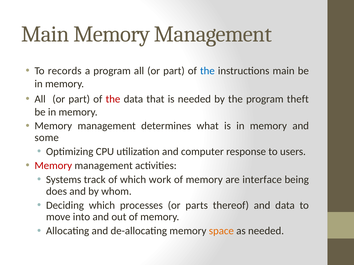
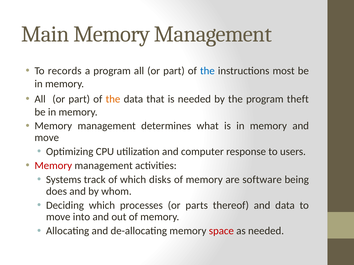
instructions main: main -> most
the at (113, 99) colour: red -> orange
some at (47, 138): some -> move
work: work -> disks
interface: interface -> software
space colour: orange -> red
